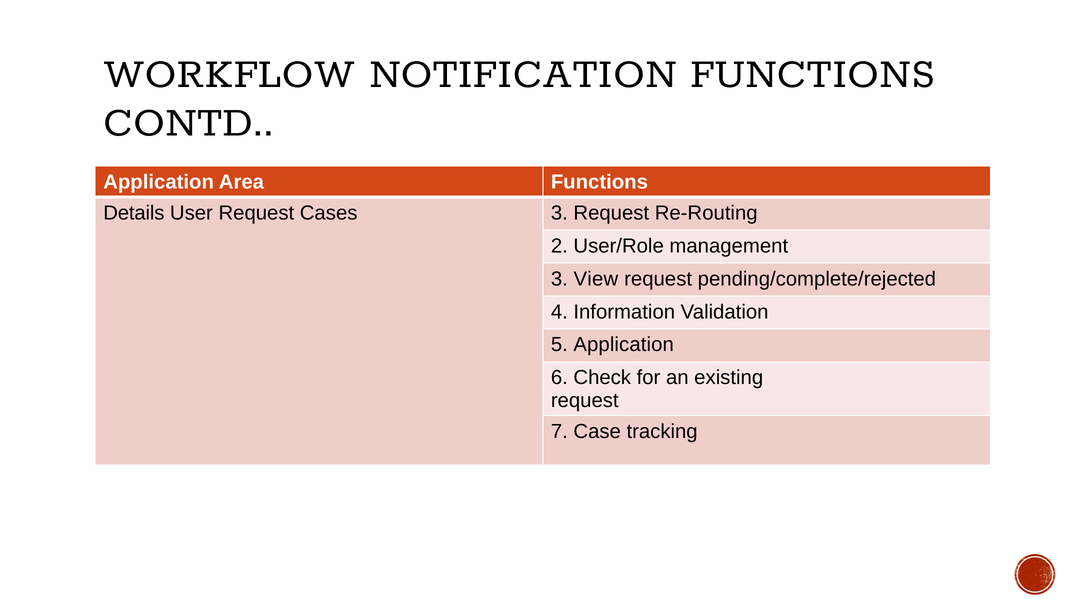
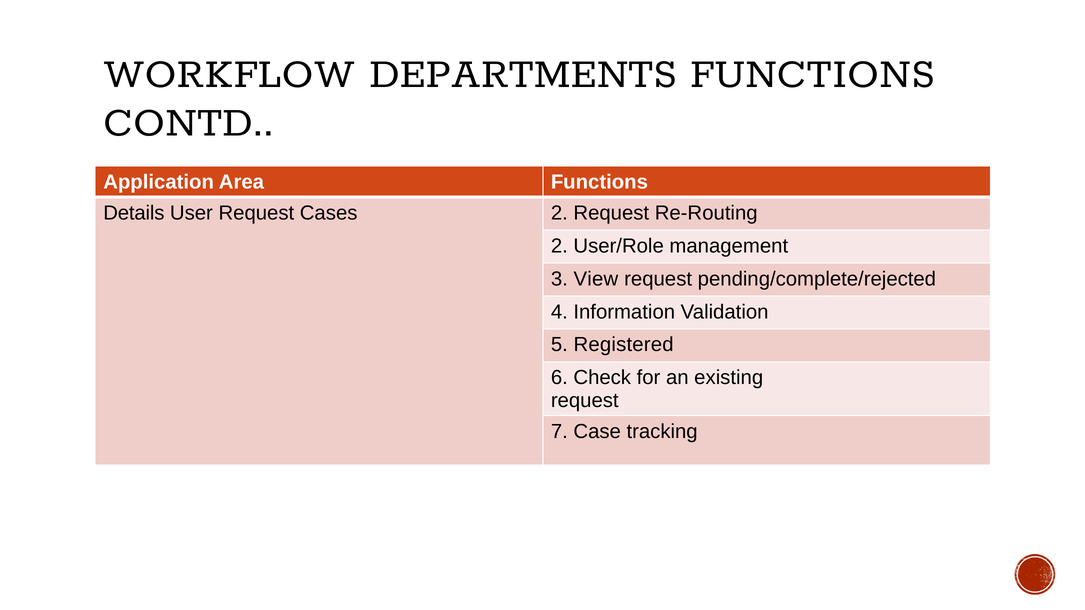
NOTIFICATION: NOTIFICATION -> DEPARTMENTS
Cases 3: 3 -> 2
5 Application: Application -> Registered
